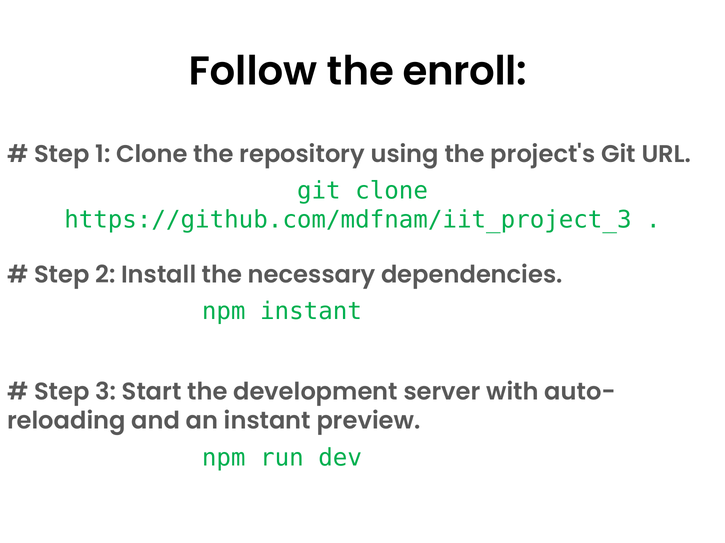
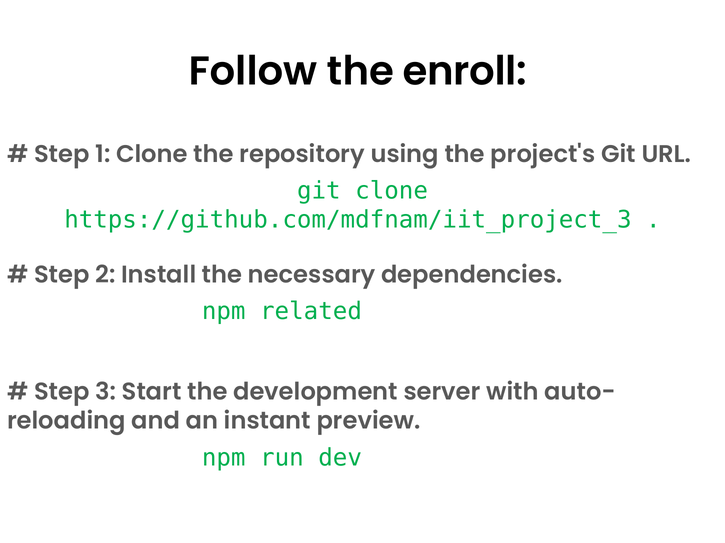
npm instant: instant -> related
